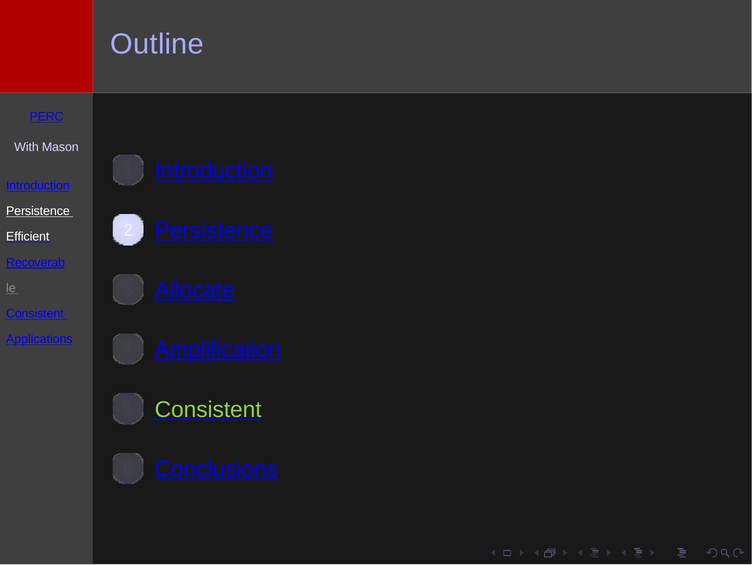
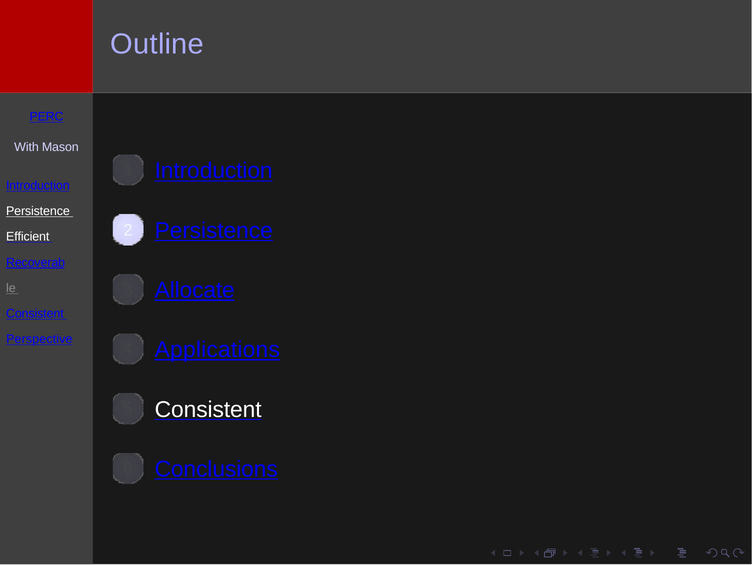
Applications: Applications -> Perspective
Amplification: Amplification -> Applications
Consistent at (208, 409) colour: light green -> white
